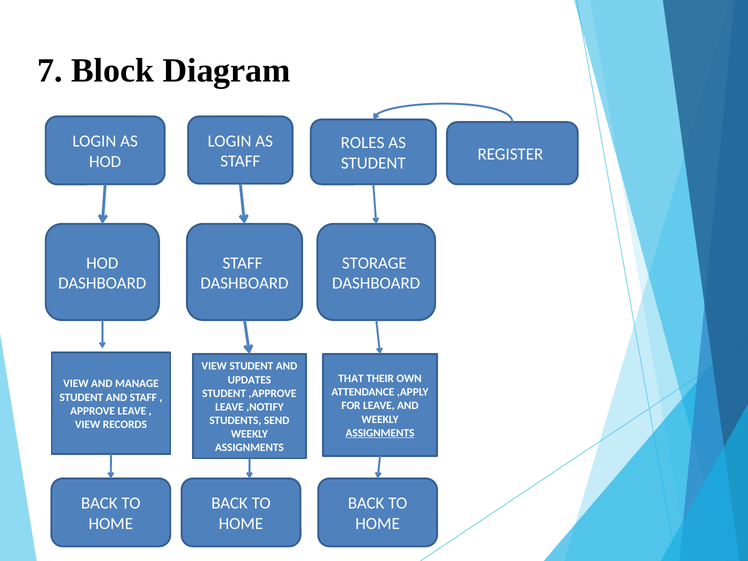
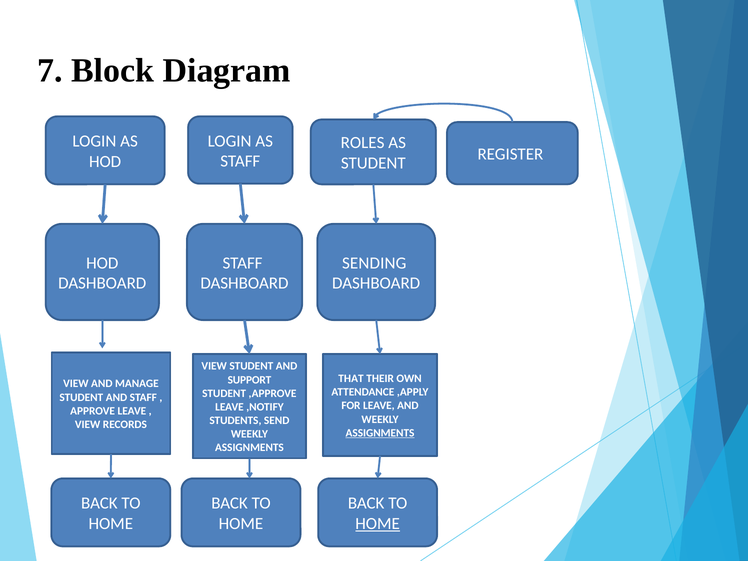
STORAGE: STORAGE -> SENDING
UPDATES: UPDATES -> SUPPORT
HOME at (378, 524) underline: none -> present
